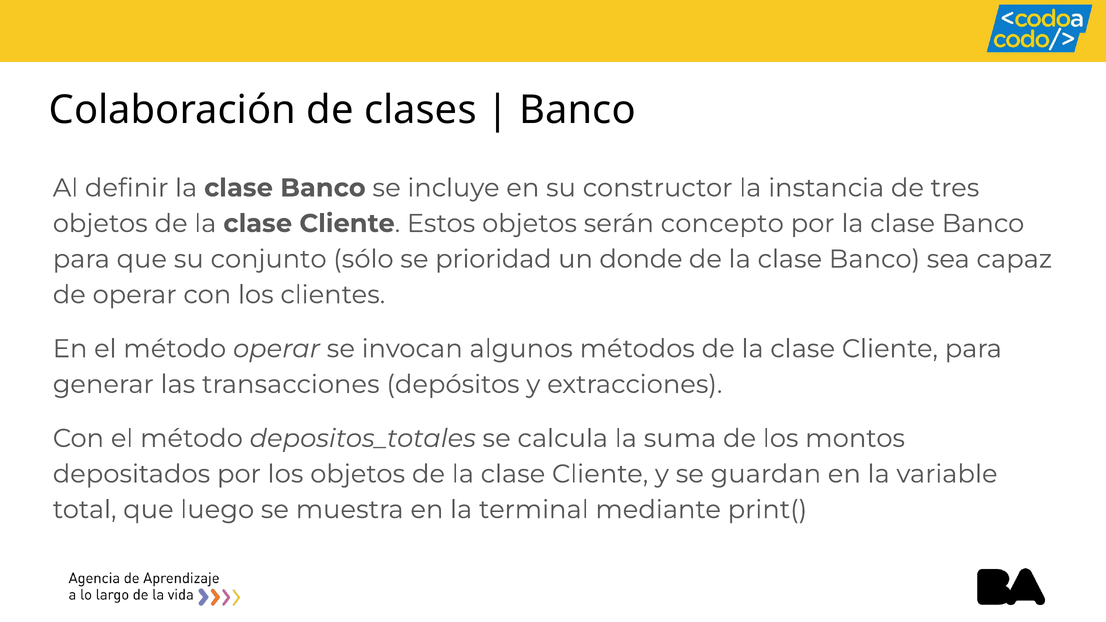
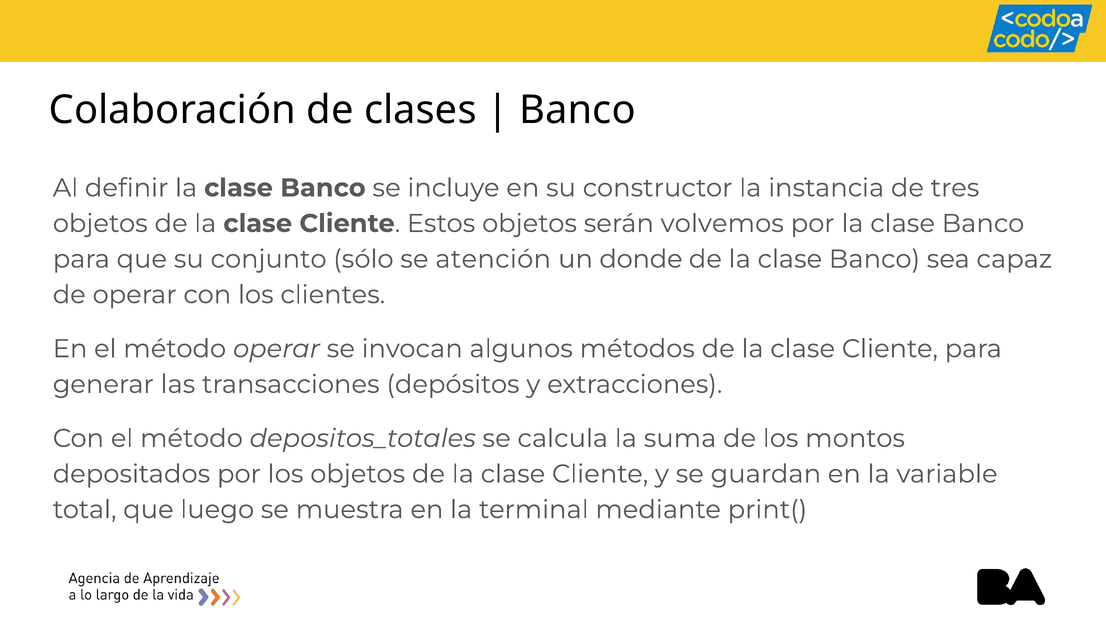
concepto: concepto -> volvemos
prioridad: prioridad -> atención
